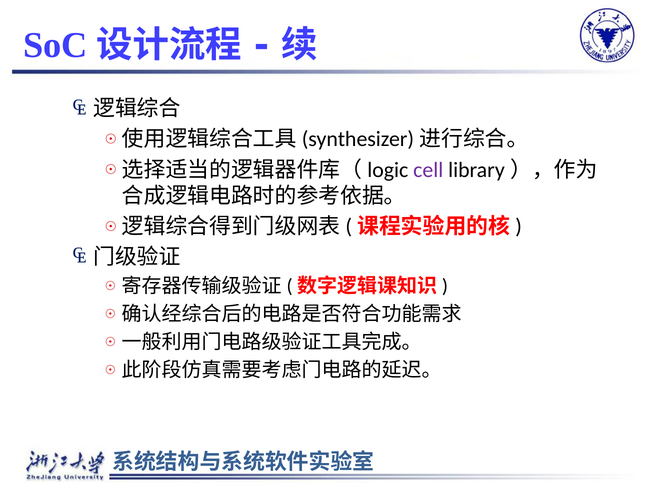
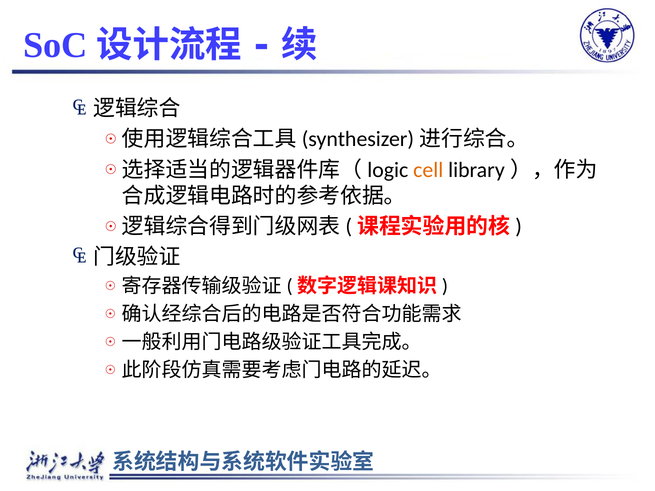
cell colour: purple -> orange
